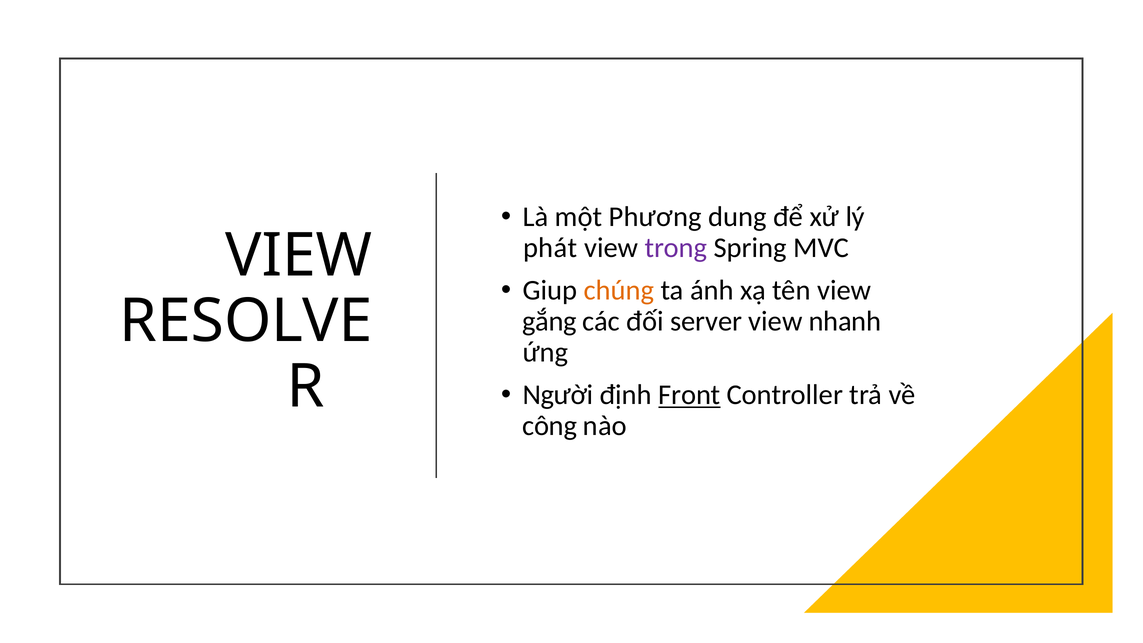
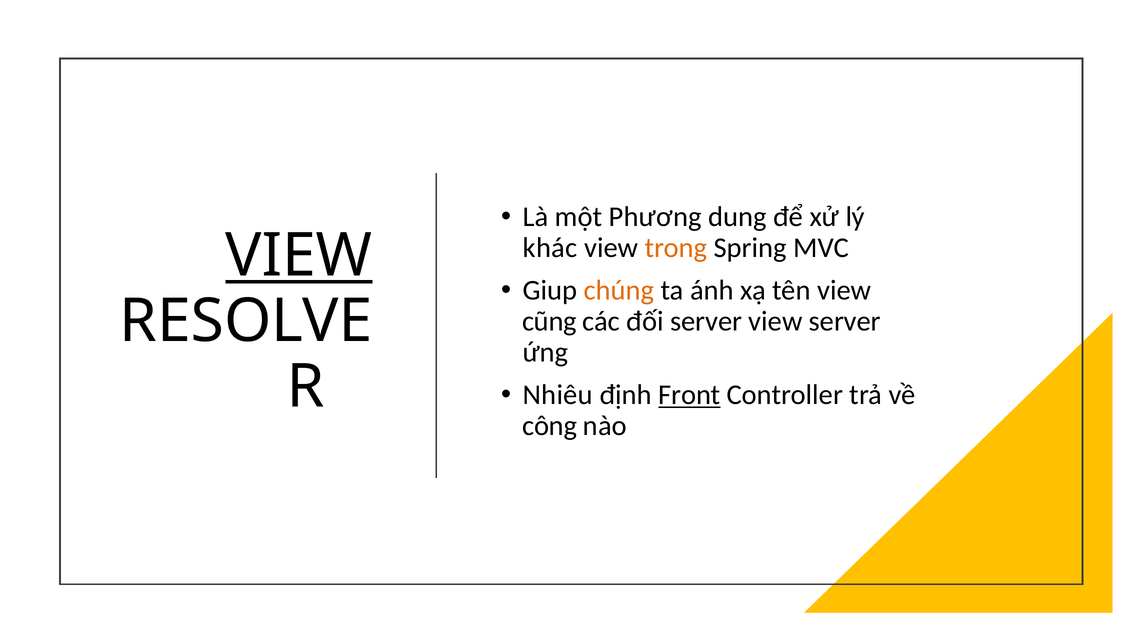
phát: phát -> khác
trong colour: purple -> orange
VIEW at (299, 255) underline: none -> present
gắng: gắng -> cũng
view nhanh: nhanh -> server
Người: Người -> Nhiêu
